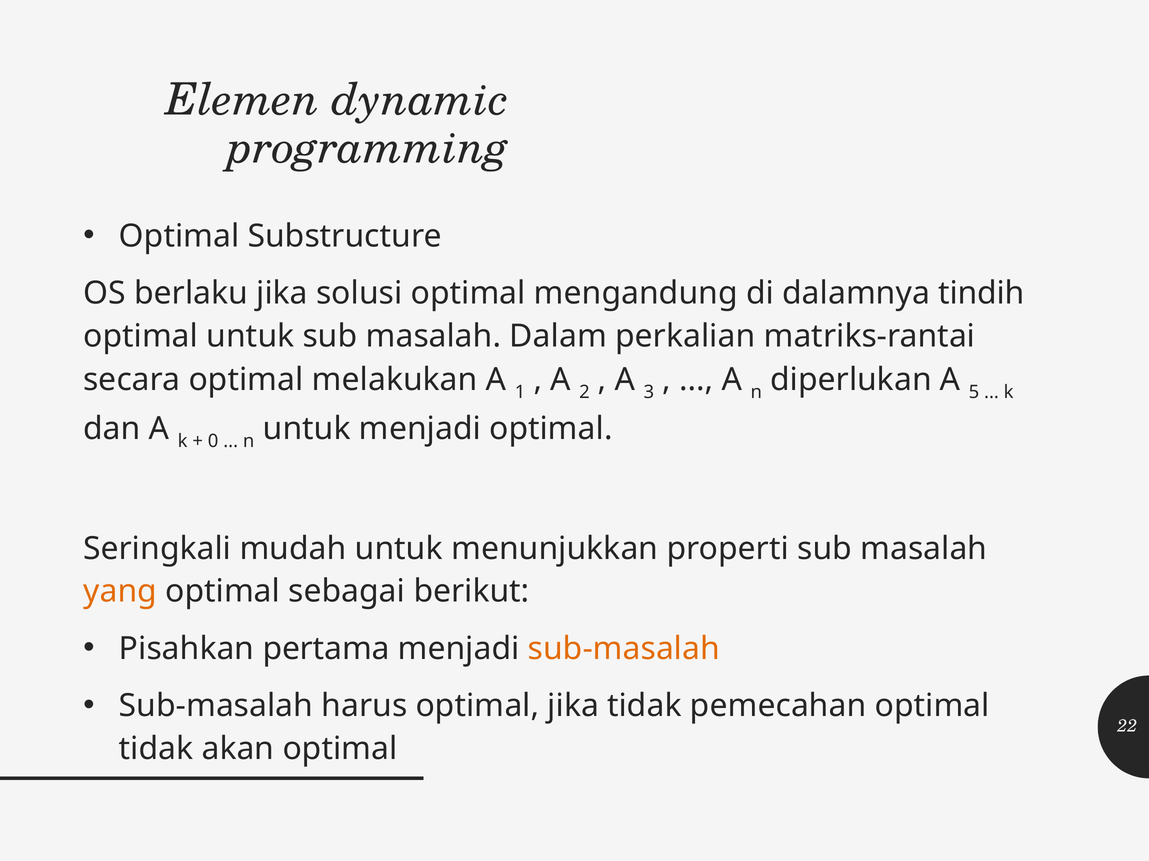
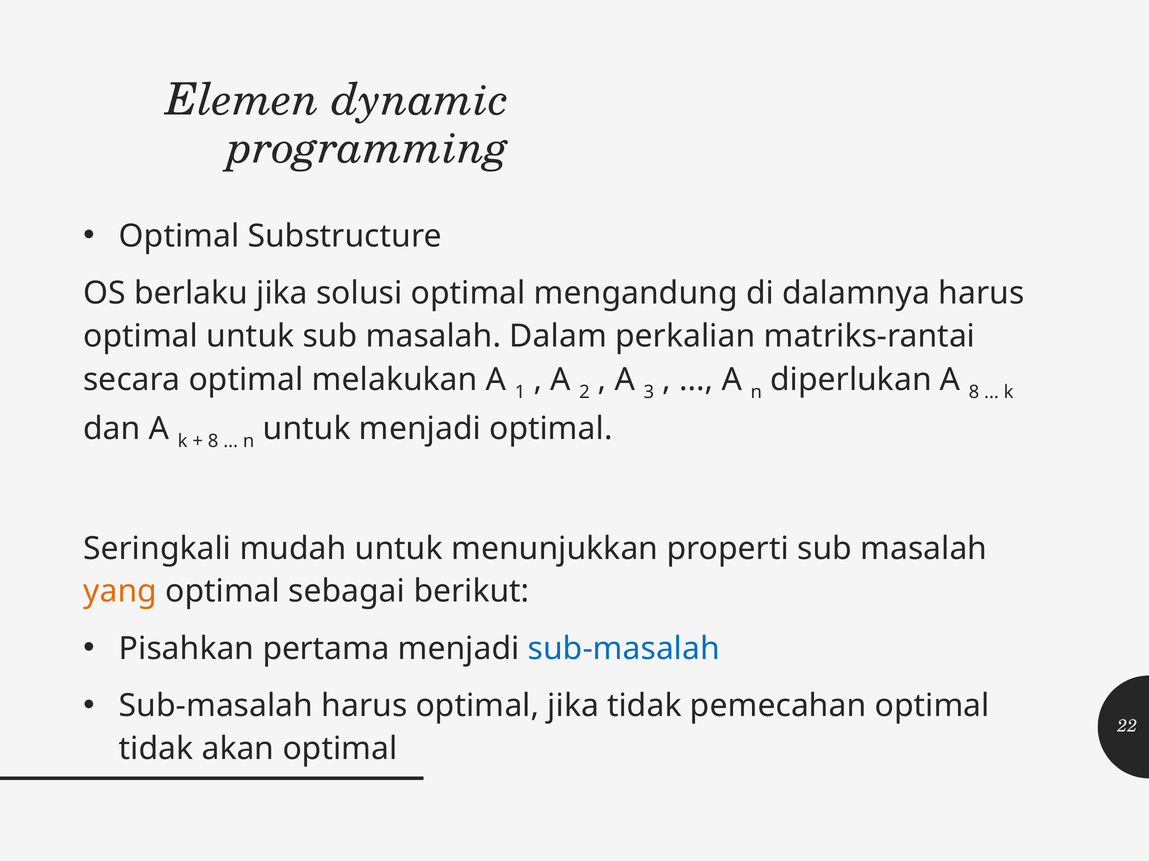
dalamnya tindih: tindih -> harus
A 5: 5 -> 8
0 at (213, 441): 0 -> 8
sub-masalah at (624, 649) colour: orange -> blue
